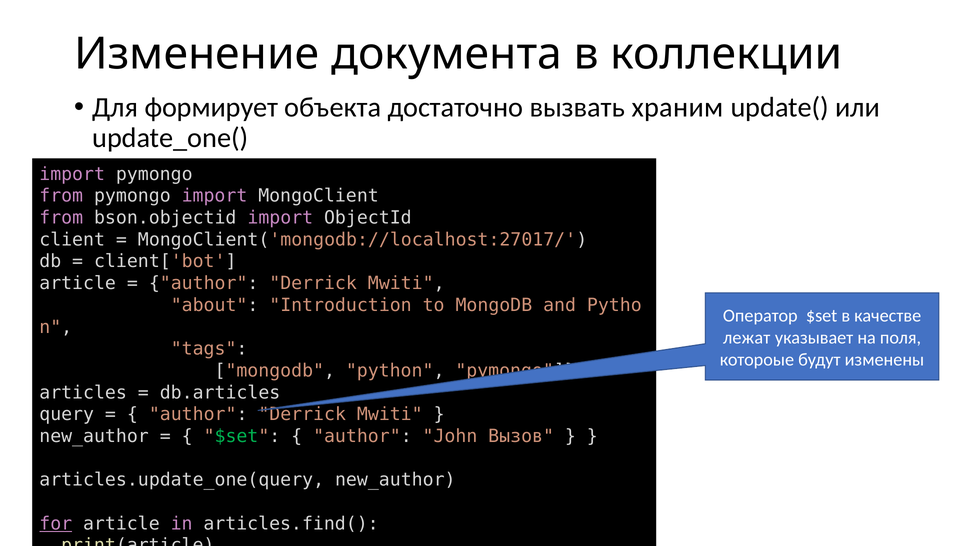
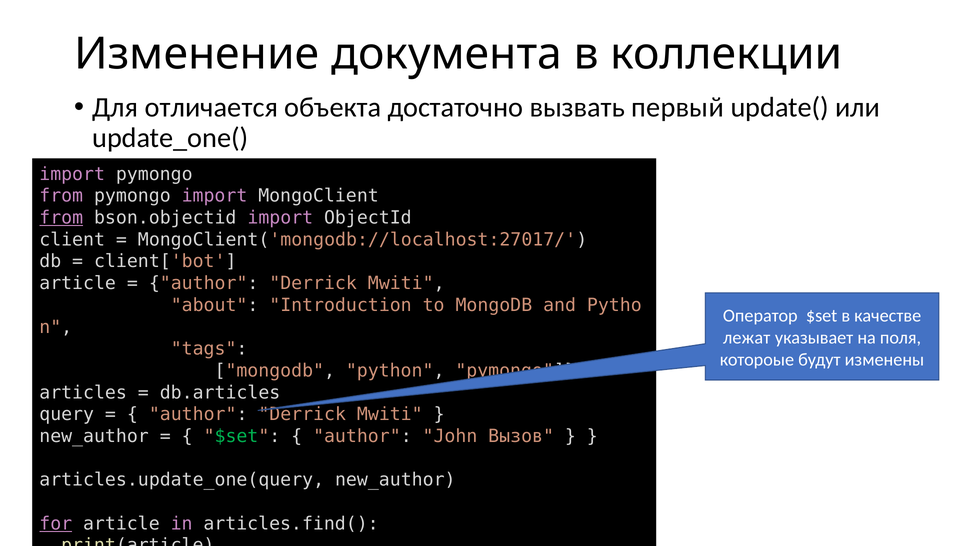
формирует: формирует -> отличается
храним: храним -> первый
from at (61, 218) underline: none -> present
